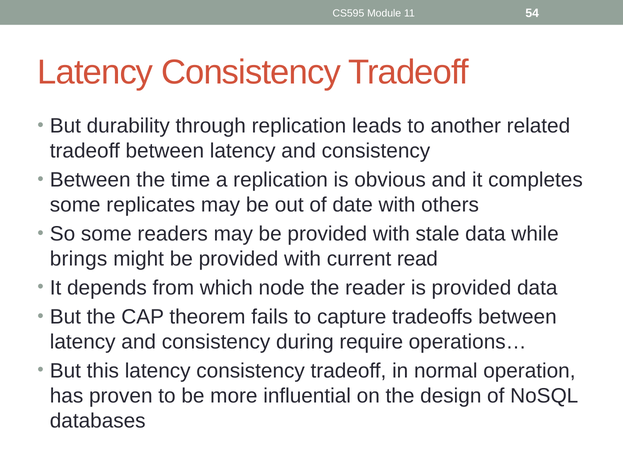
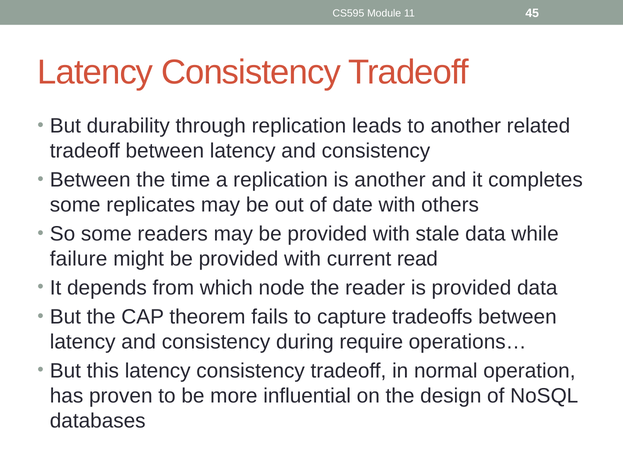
54: 54 -> 45
is obvious: obvious -> another
brings: brings -> failure
